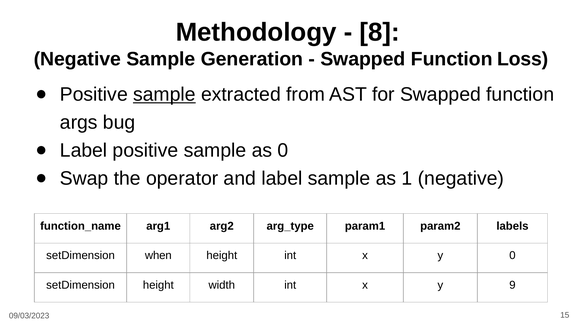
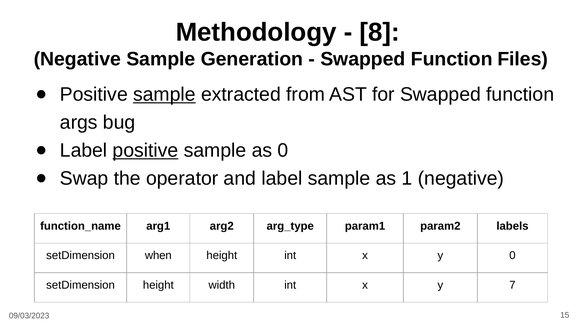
Loss: Loss -> Files
positive at (146, 150) underline: none -> present
9: 9 -> 7
